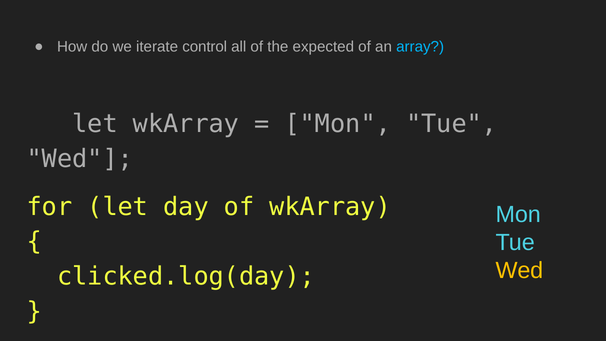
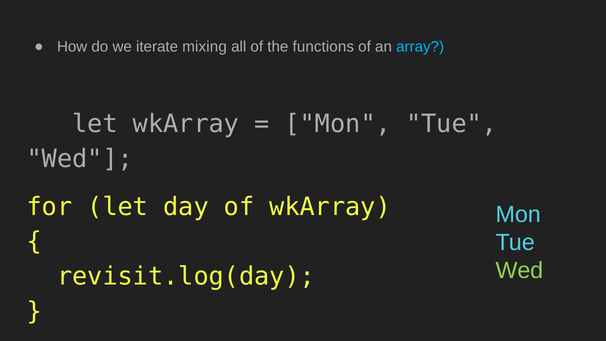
control: control -> mixing
expected: expected -> functions
Wed at (519, 270) colour: yellow -> light green
clicked.log(day: clicked.log(day -> revisit.log(day
